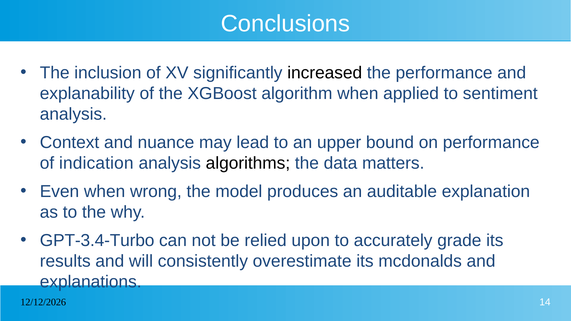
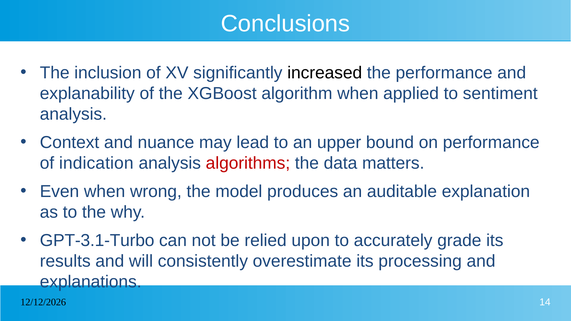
algorithms colour: black -> red
GPT-3.4-Turbo: GPT-3.4-Turbo -> GPT-3.1-Turbo
mcdonalds: mcdonalds -> processing
